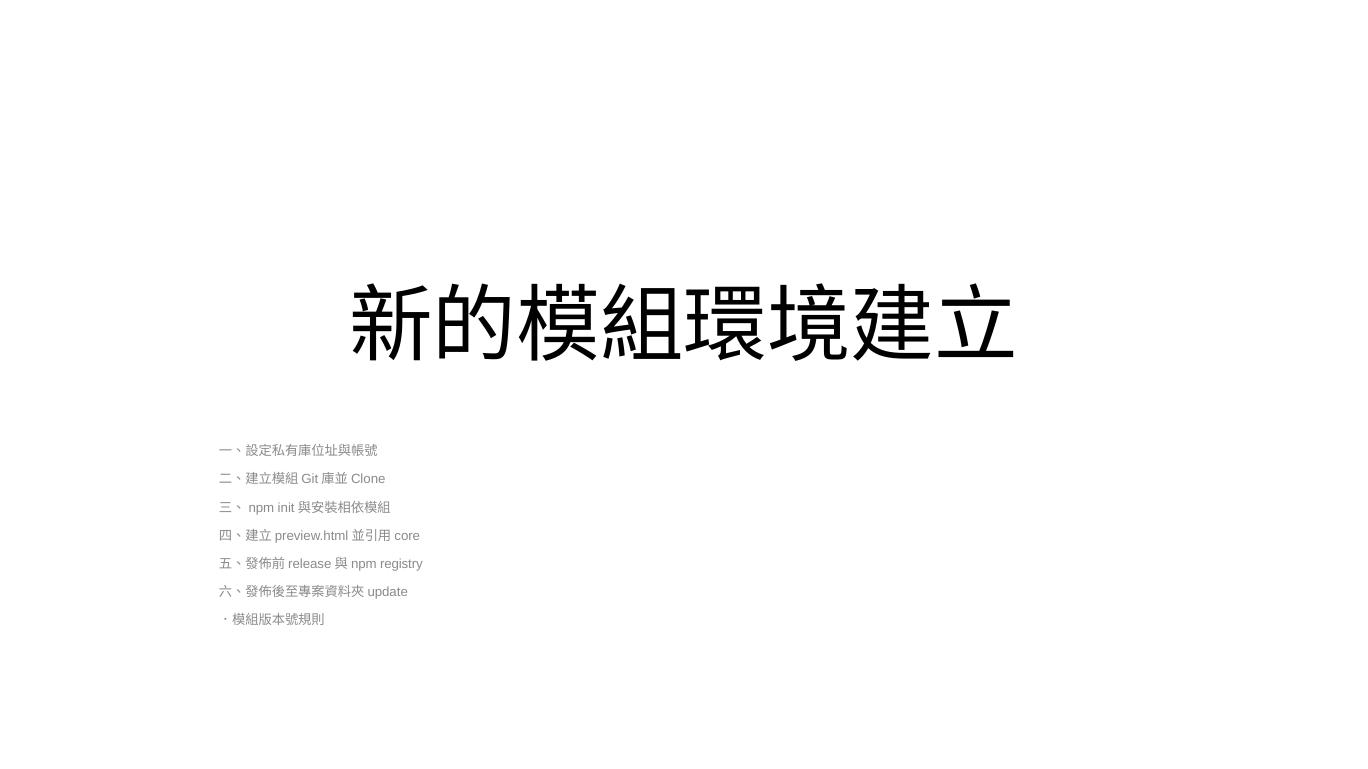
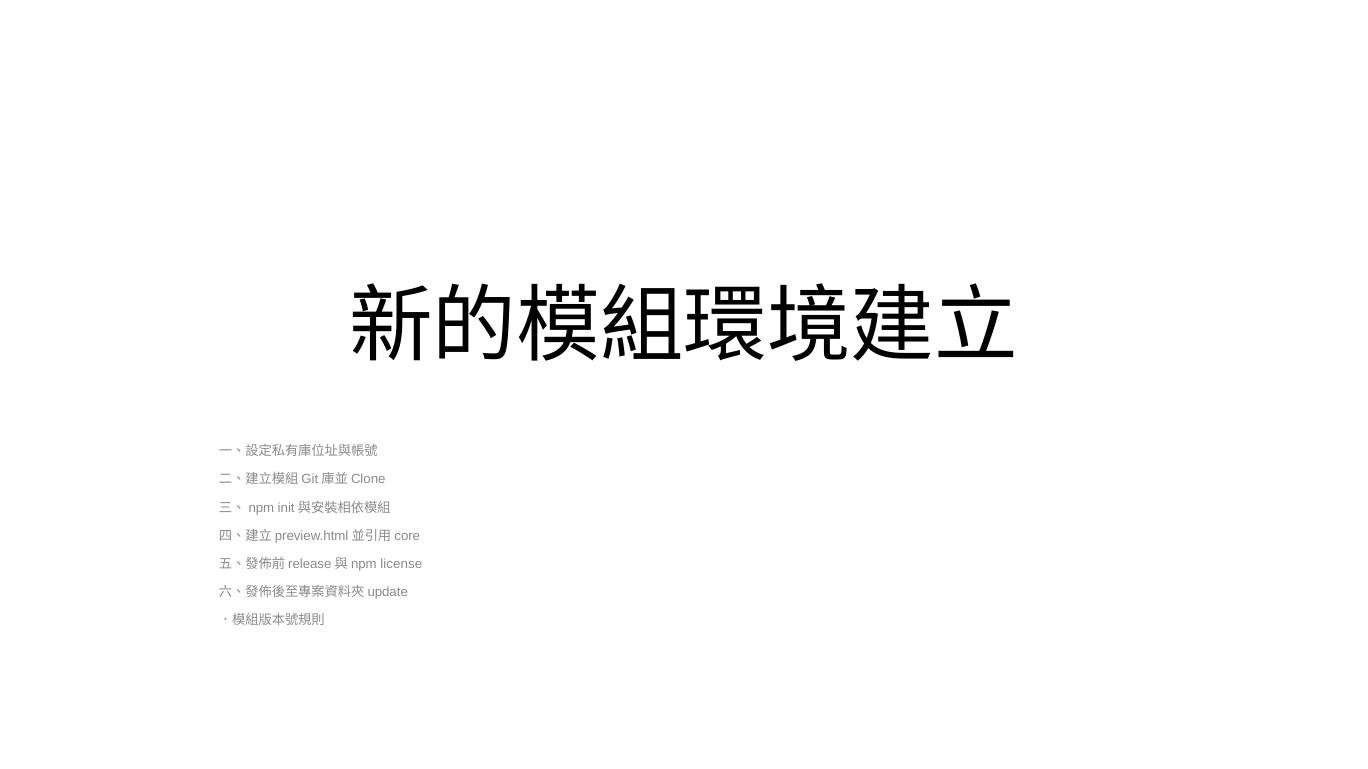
registry: registry -> license
